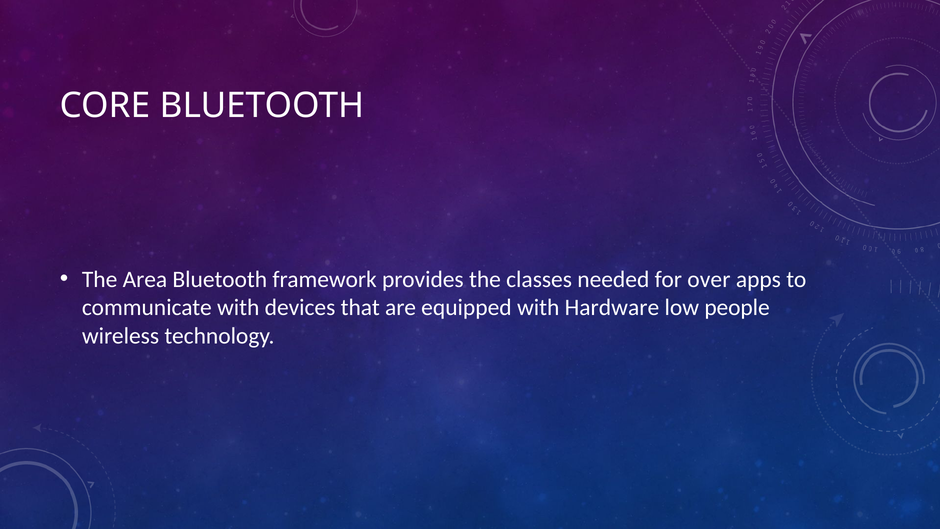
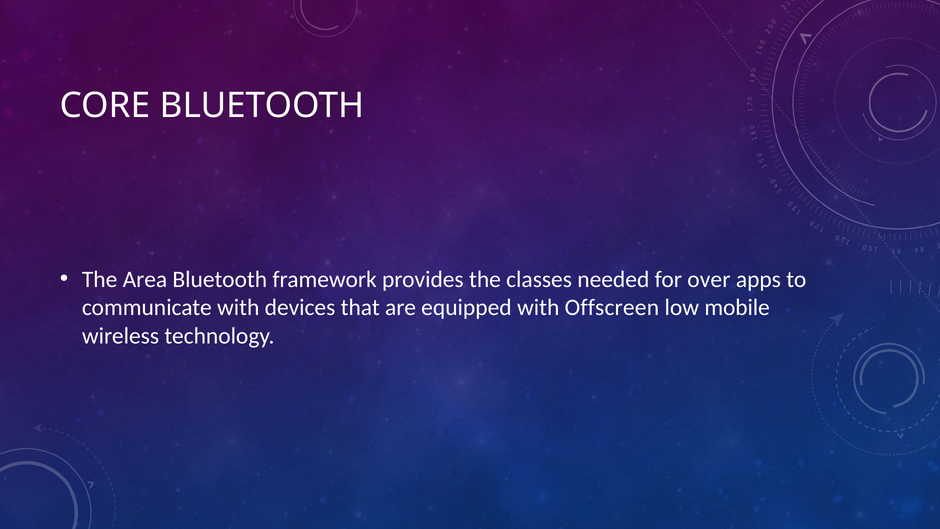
Hardware: Hardware -> Offscreen
people: people -> mobile
